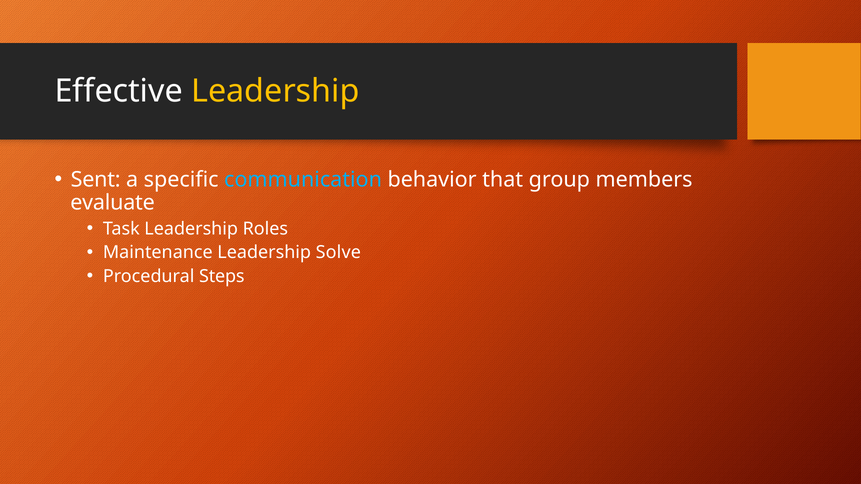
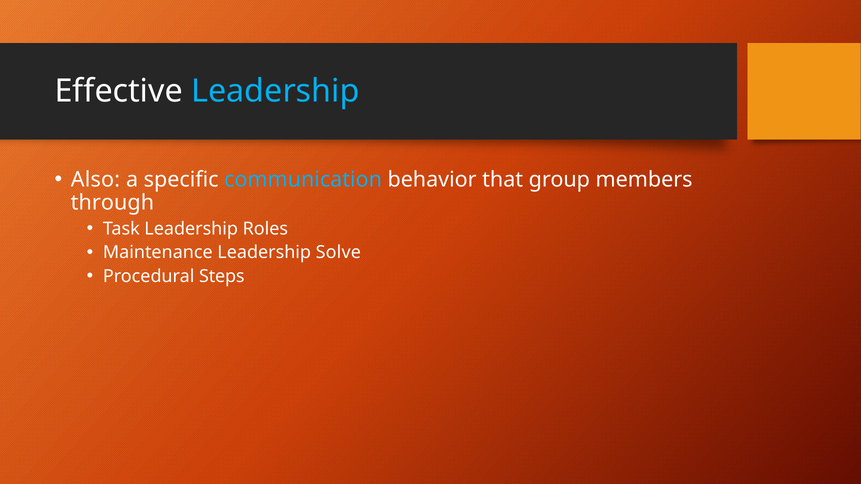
Leadership at (275, 91) colour: yellow -> light blue
Sent: Sent -> Also
evaluate: evaluate -> through
